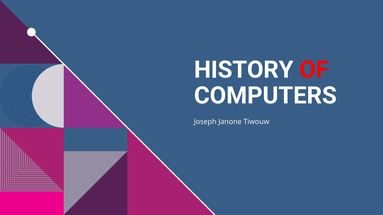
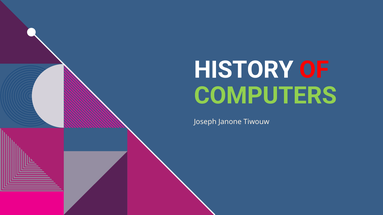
COMPUTERS colour: white -> light green
